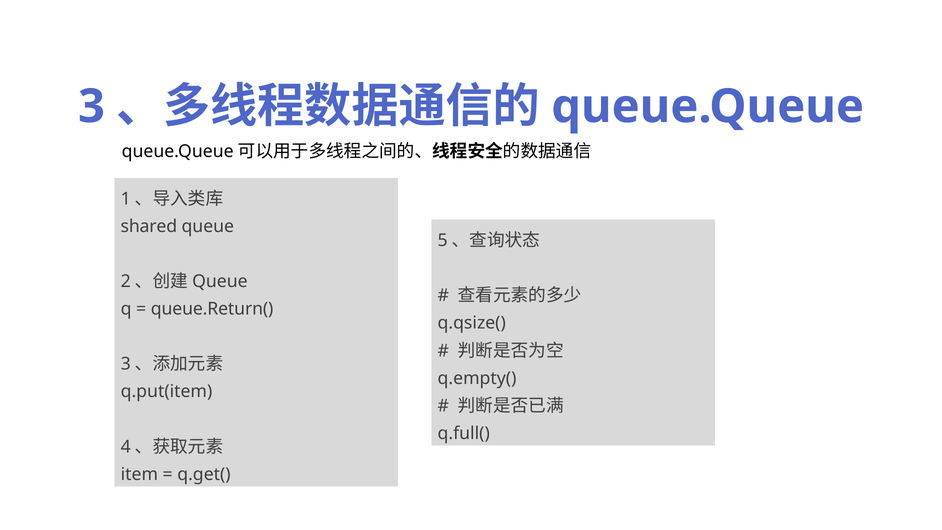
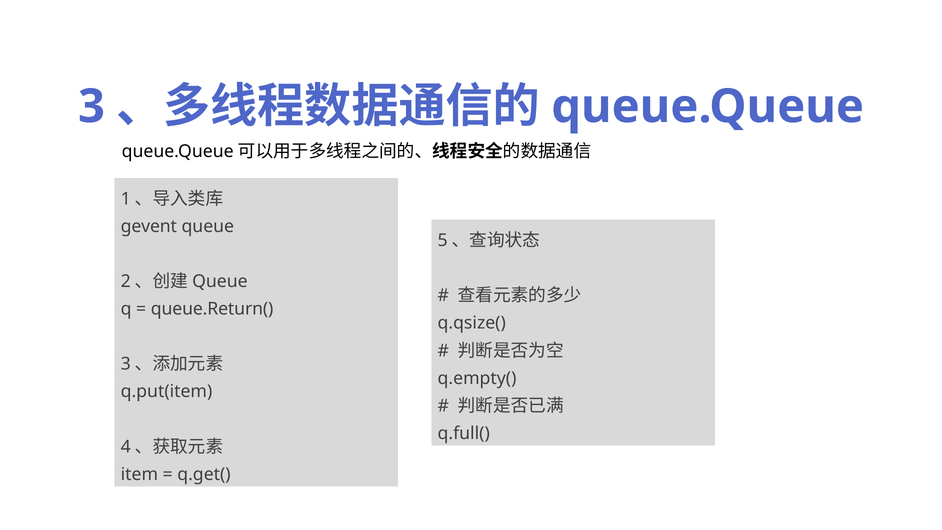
shared: shared -> gevent
